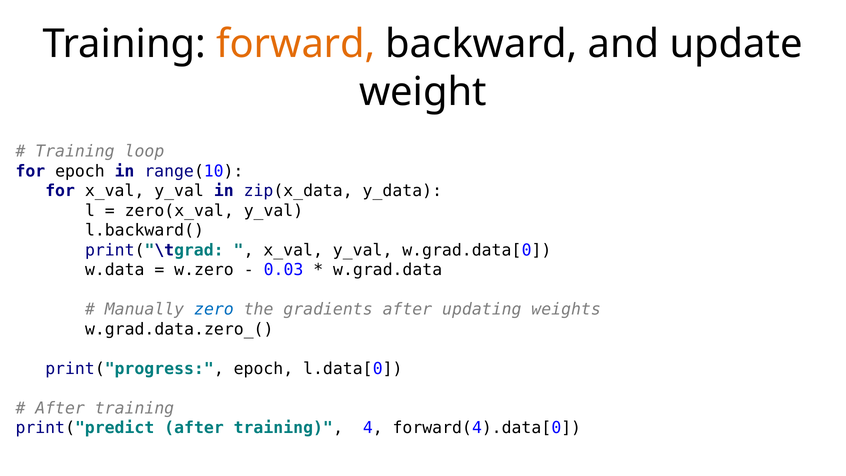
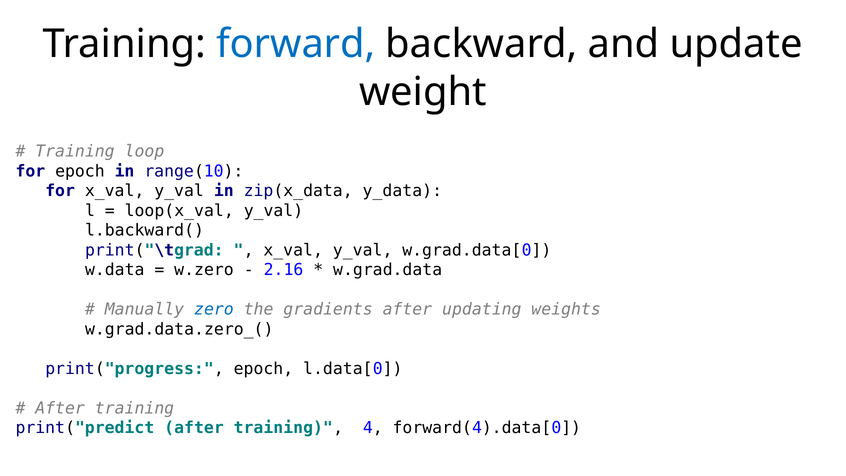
forward colour: orange -> blue
zero(x_val: zero(x_val -> loop(x_val
0.03: 0.03 -> 2.16
